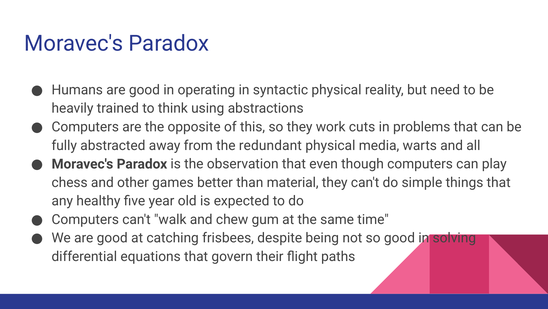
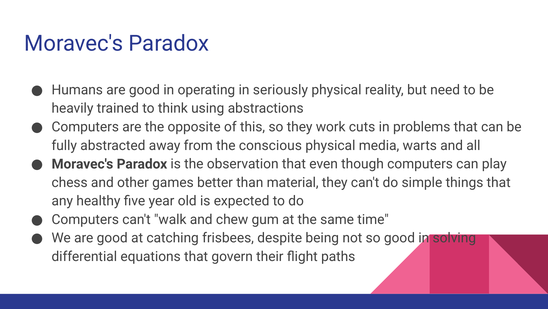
syntactic: syntactic -> seriously
redundant: redundant -> conscious
